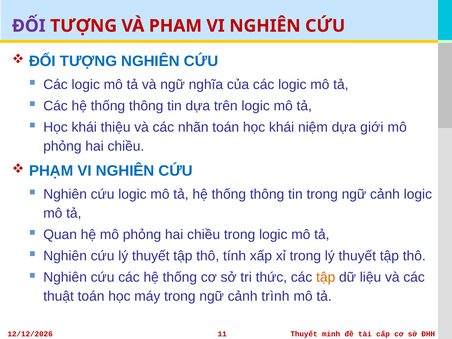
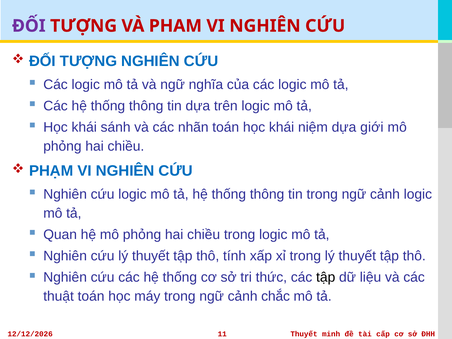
thiệu: thiệu -> sánh
tập at (326, 277) colour: orange -> black
trình: trình -> chắc
